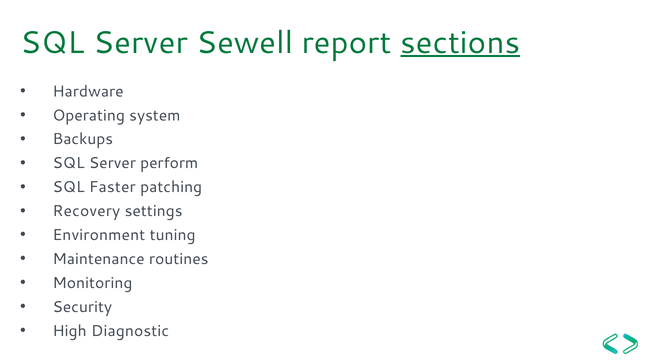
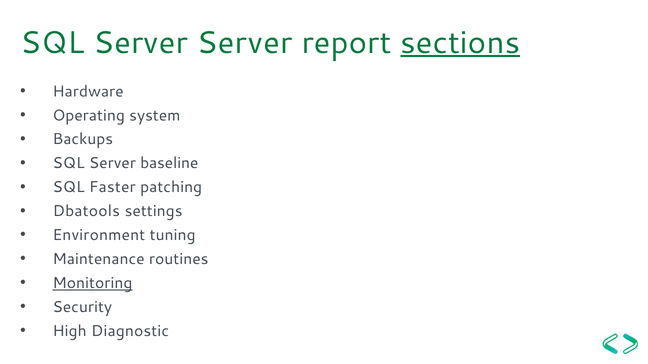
Server Sewell: Sewell -> Server
perform: perform -> baseline
Recovery: Recovery -> Dbatools
Monitoring underline: none -> present
